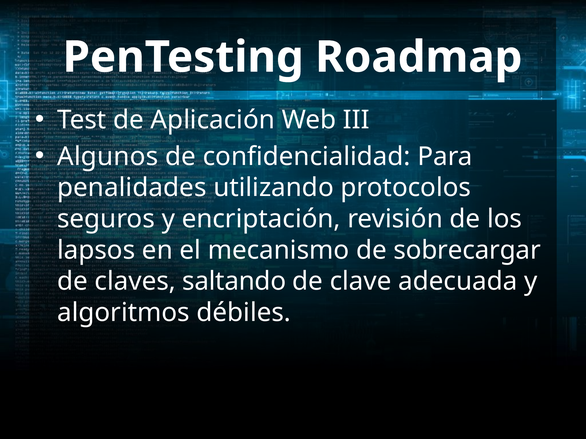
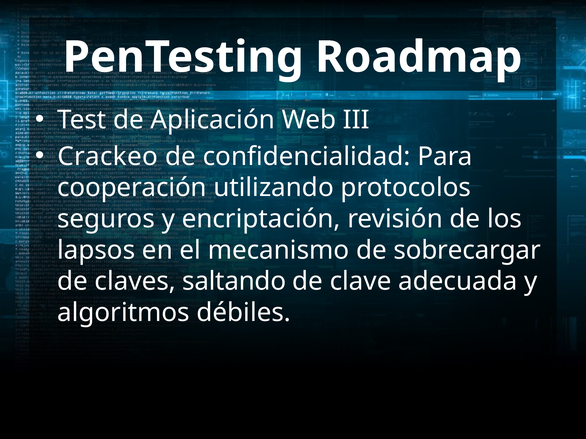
Algunos: Algunos -> Crackeo
penalidades: penalidades -> cooperación
